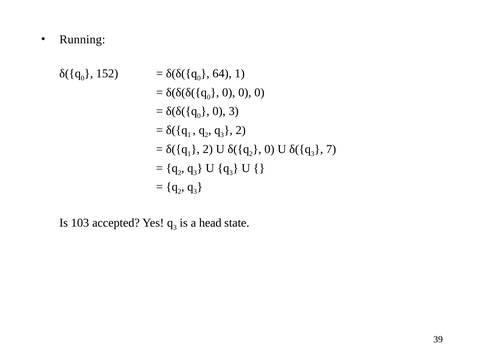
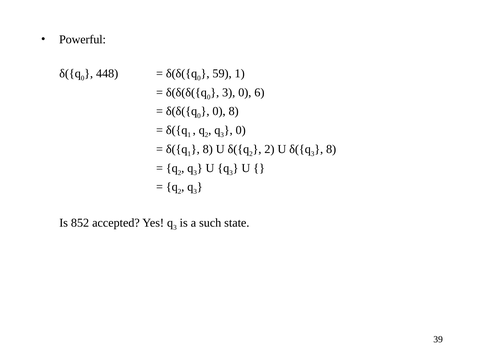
Running: Running -> Powerful
152: 152 -> 448
64: 64 -> 59
0 at (229, 92): 0 -> 3
0 at (259, 92): 0 -> 6
0 3: 3 -> 8
2 at (241, 130): 2 -> 0
2 at (208, 149): 2 -> 8
0 at (269, 149): 0 -> 2
7 at (331, 149): 7 -> 8
103: 103 -> 852
head: head -> such
